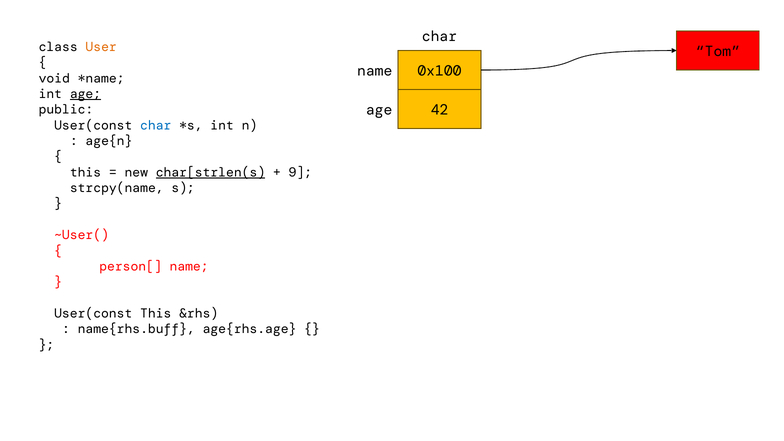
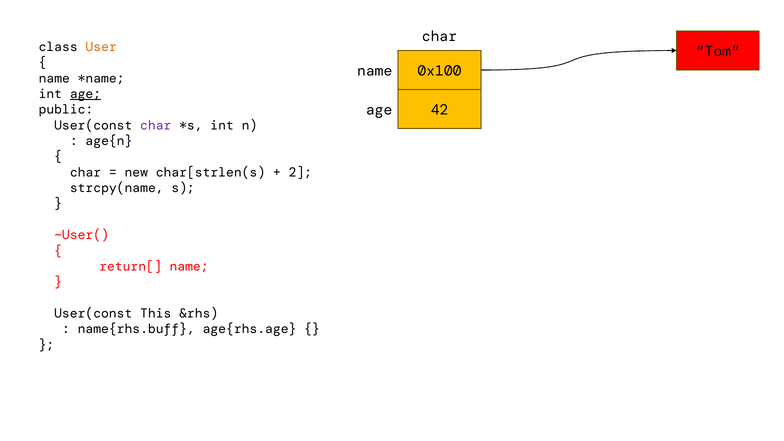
void at (54, 78): void -> name
char at (156, 125) colour: blue -> purple
this at (86, 172): this -> char
char[strlen(s underline: present -> none
9: 9 -> 2
person[: person[ -> return[
